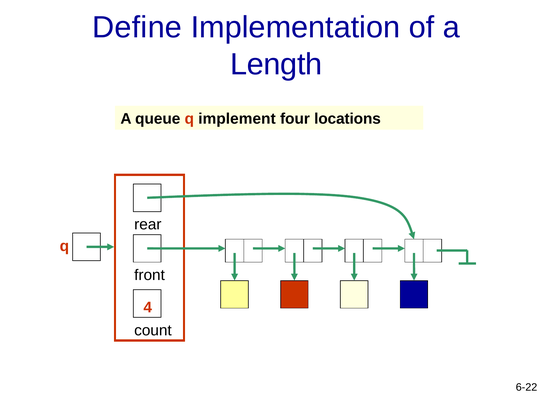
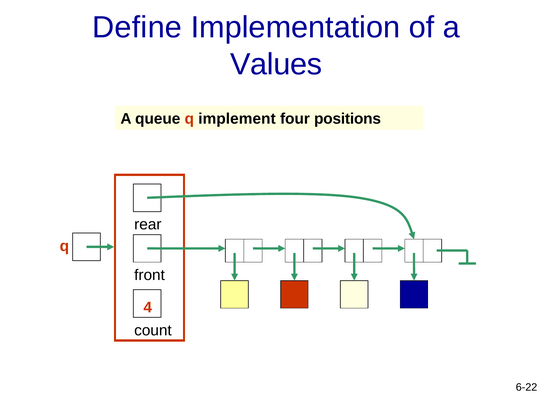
Length: Length -> Values
locations: locations -> positions
